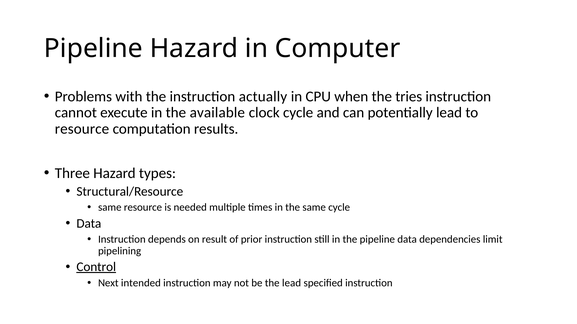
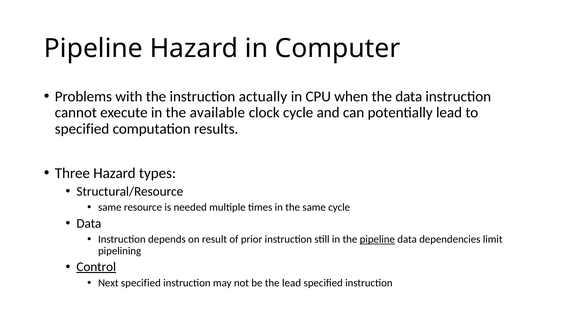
the tries: tries -> data
resource at (82, 129): resource -> specified
pipeline at (377, 240) underline: none -> present
Next intended: intended -> specified
